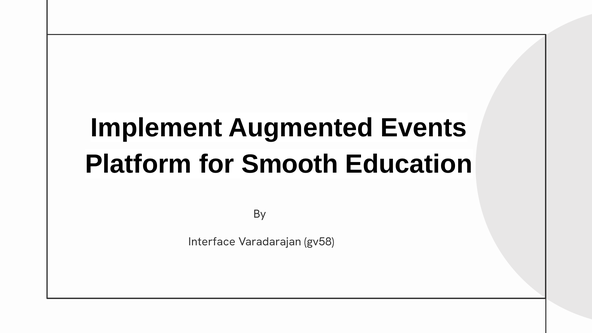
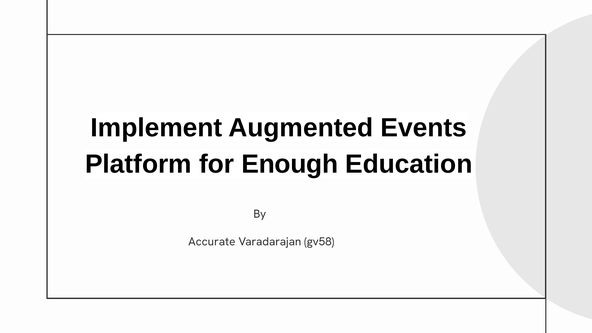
Smooth: Smooth -> Enough
Interface: Interface -> Accurate
